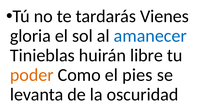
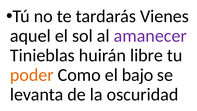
gloria: gloria -> aquel
amanecer colour: blue -> purple
pies: pies -> bajo
